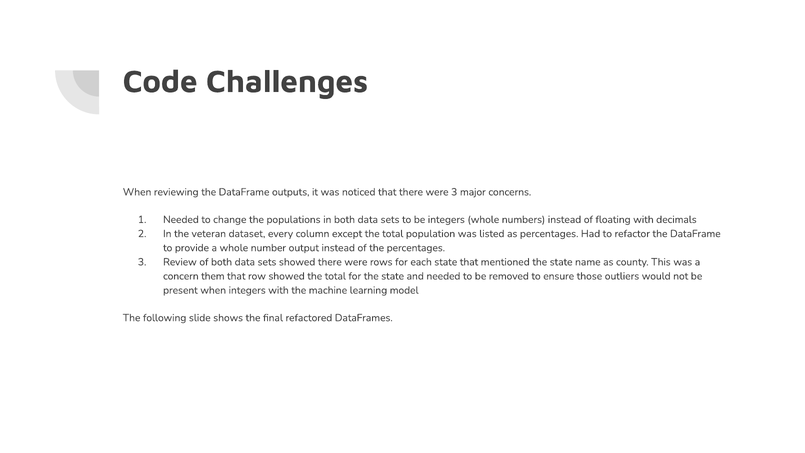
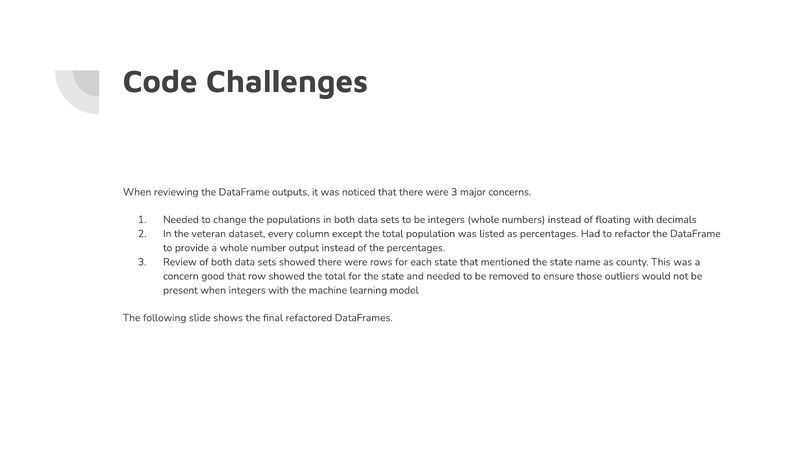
them: them -> good
